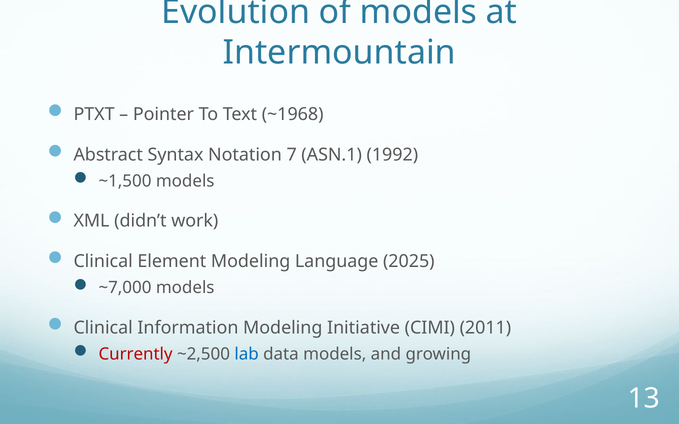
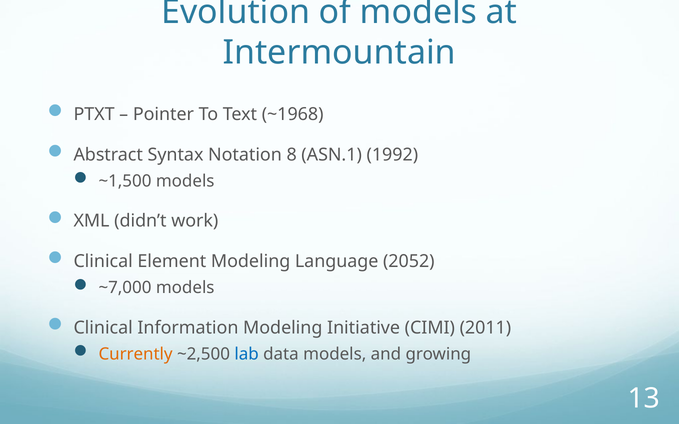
7: 7 -> 8
2025: 2025 -> 2052
Currently colour: red -> orange
